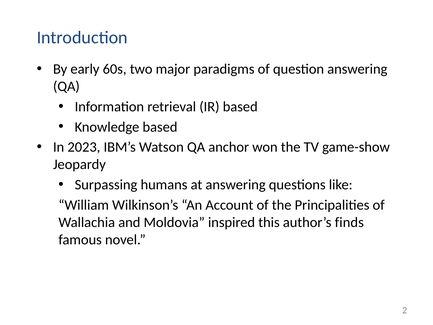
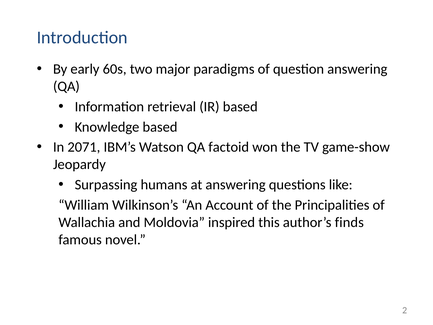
2023: 2023 -> 2071
anchor: anchor -> factoid
